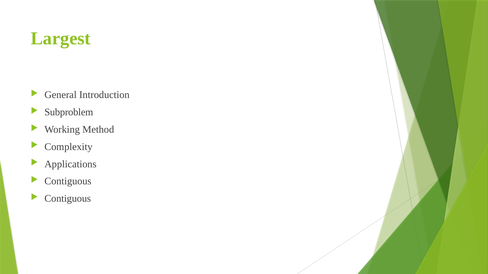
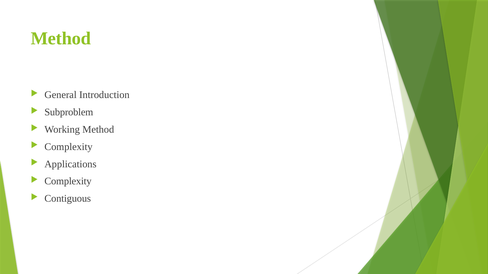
Largest at (61, 38): Largest -> Method
Contiguous at (68, 182): Contiguous -> Complexity
